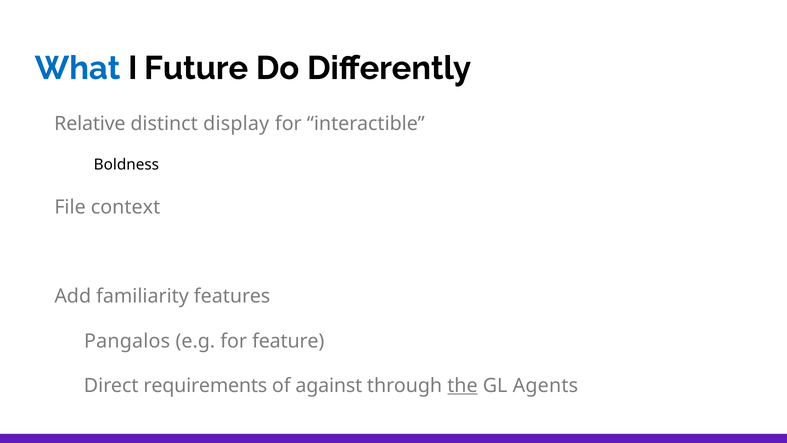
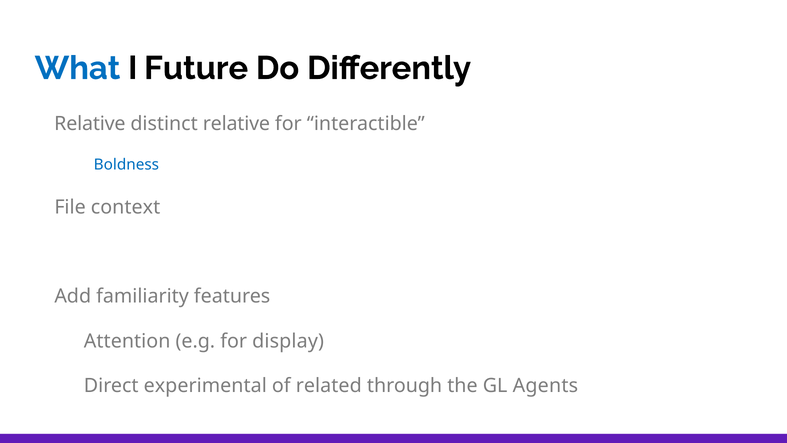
distinct display: display -> relative
Boldness colour: black -> blue
Pangalos: Pangalos -> Attention
feature: feature -> display
requirements: requirements -> experimental
against: against -> related
the underline: present -> none
